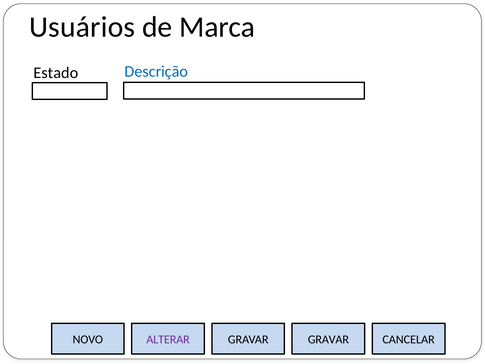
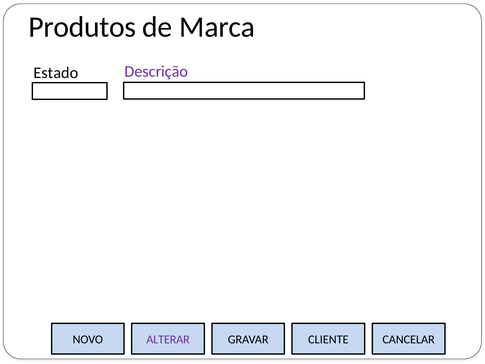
Usuários: Usuários -> Produtos
Descrição colour: blue -> purple
GRAVAR GRAVAR: GRAVAR -> CLIENTE
